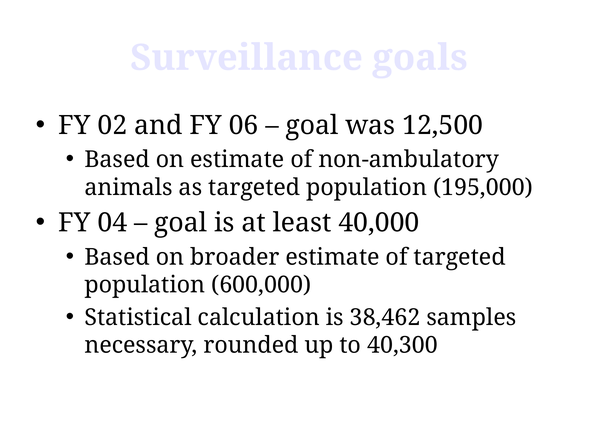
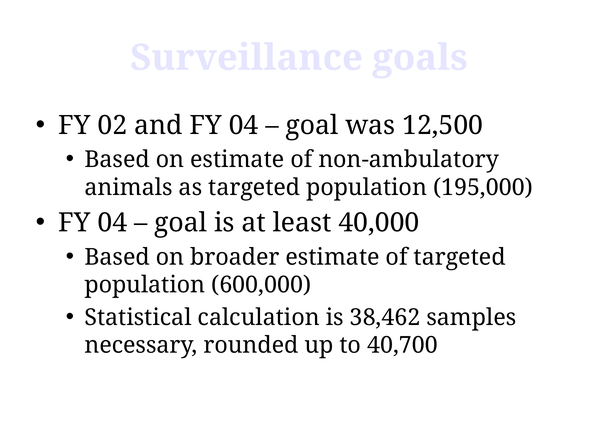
and FY 06: 06 -> 04
40,300: 40,300 -> 40,700
